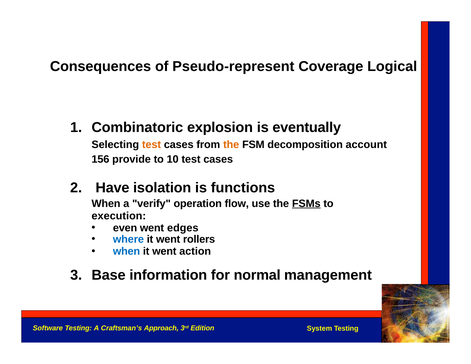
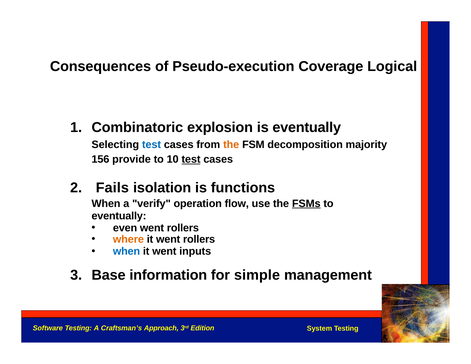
Pseudo-represent: Pseudo-represent -> Pseudo-execution
test at (152, 144) colour: orange -> blue
account: account -> majority
test at (191, 159) underline: none -> present
Have: Have -> Fails
execution at (119, 216): execution -> eventually
edges at (183, 228): edges -> rollers
where colour: blue -> orange
action: action -> inputs
normal: normal -> simple
